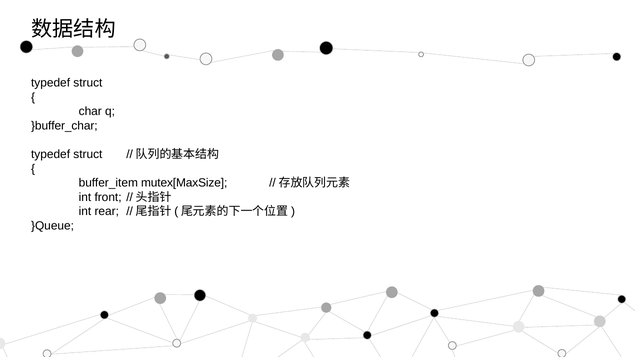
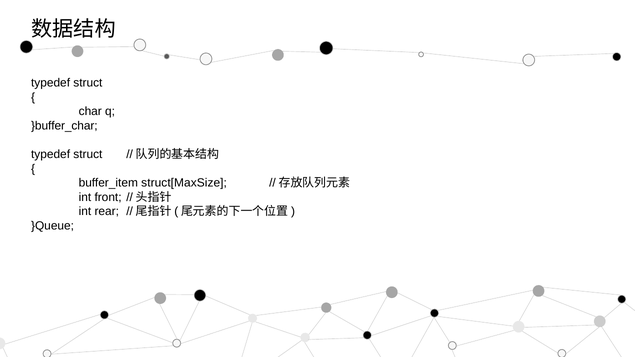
mutex[MaxSize: mutex[MaxSize -> struct[MaxSize
